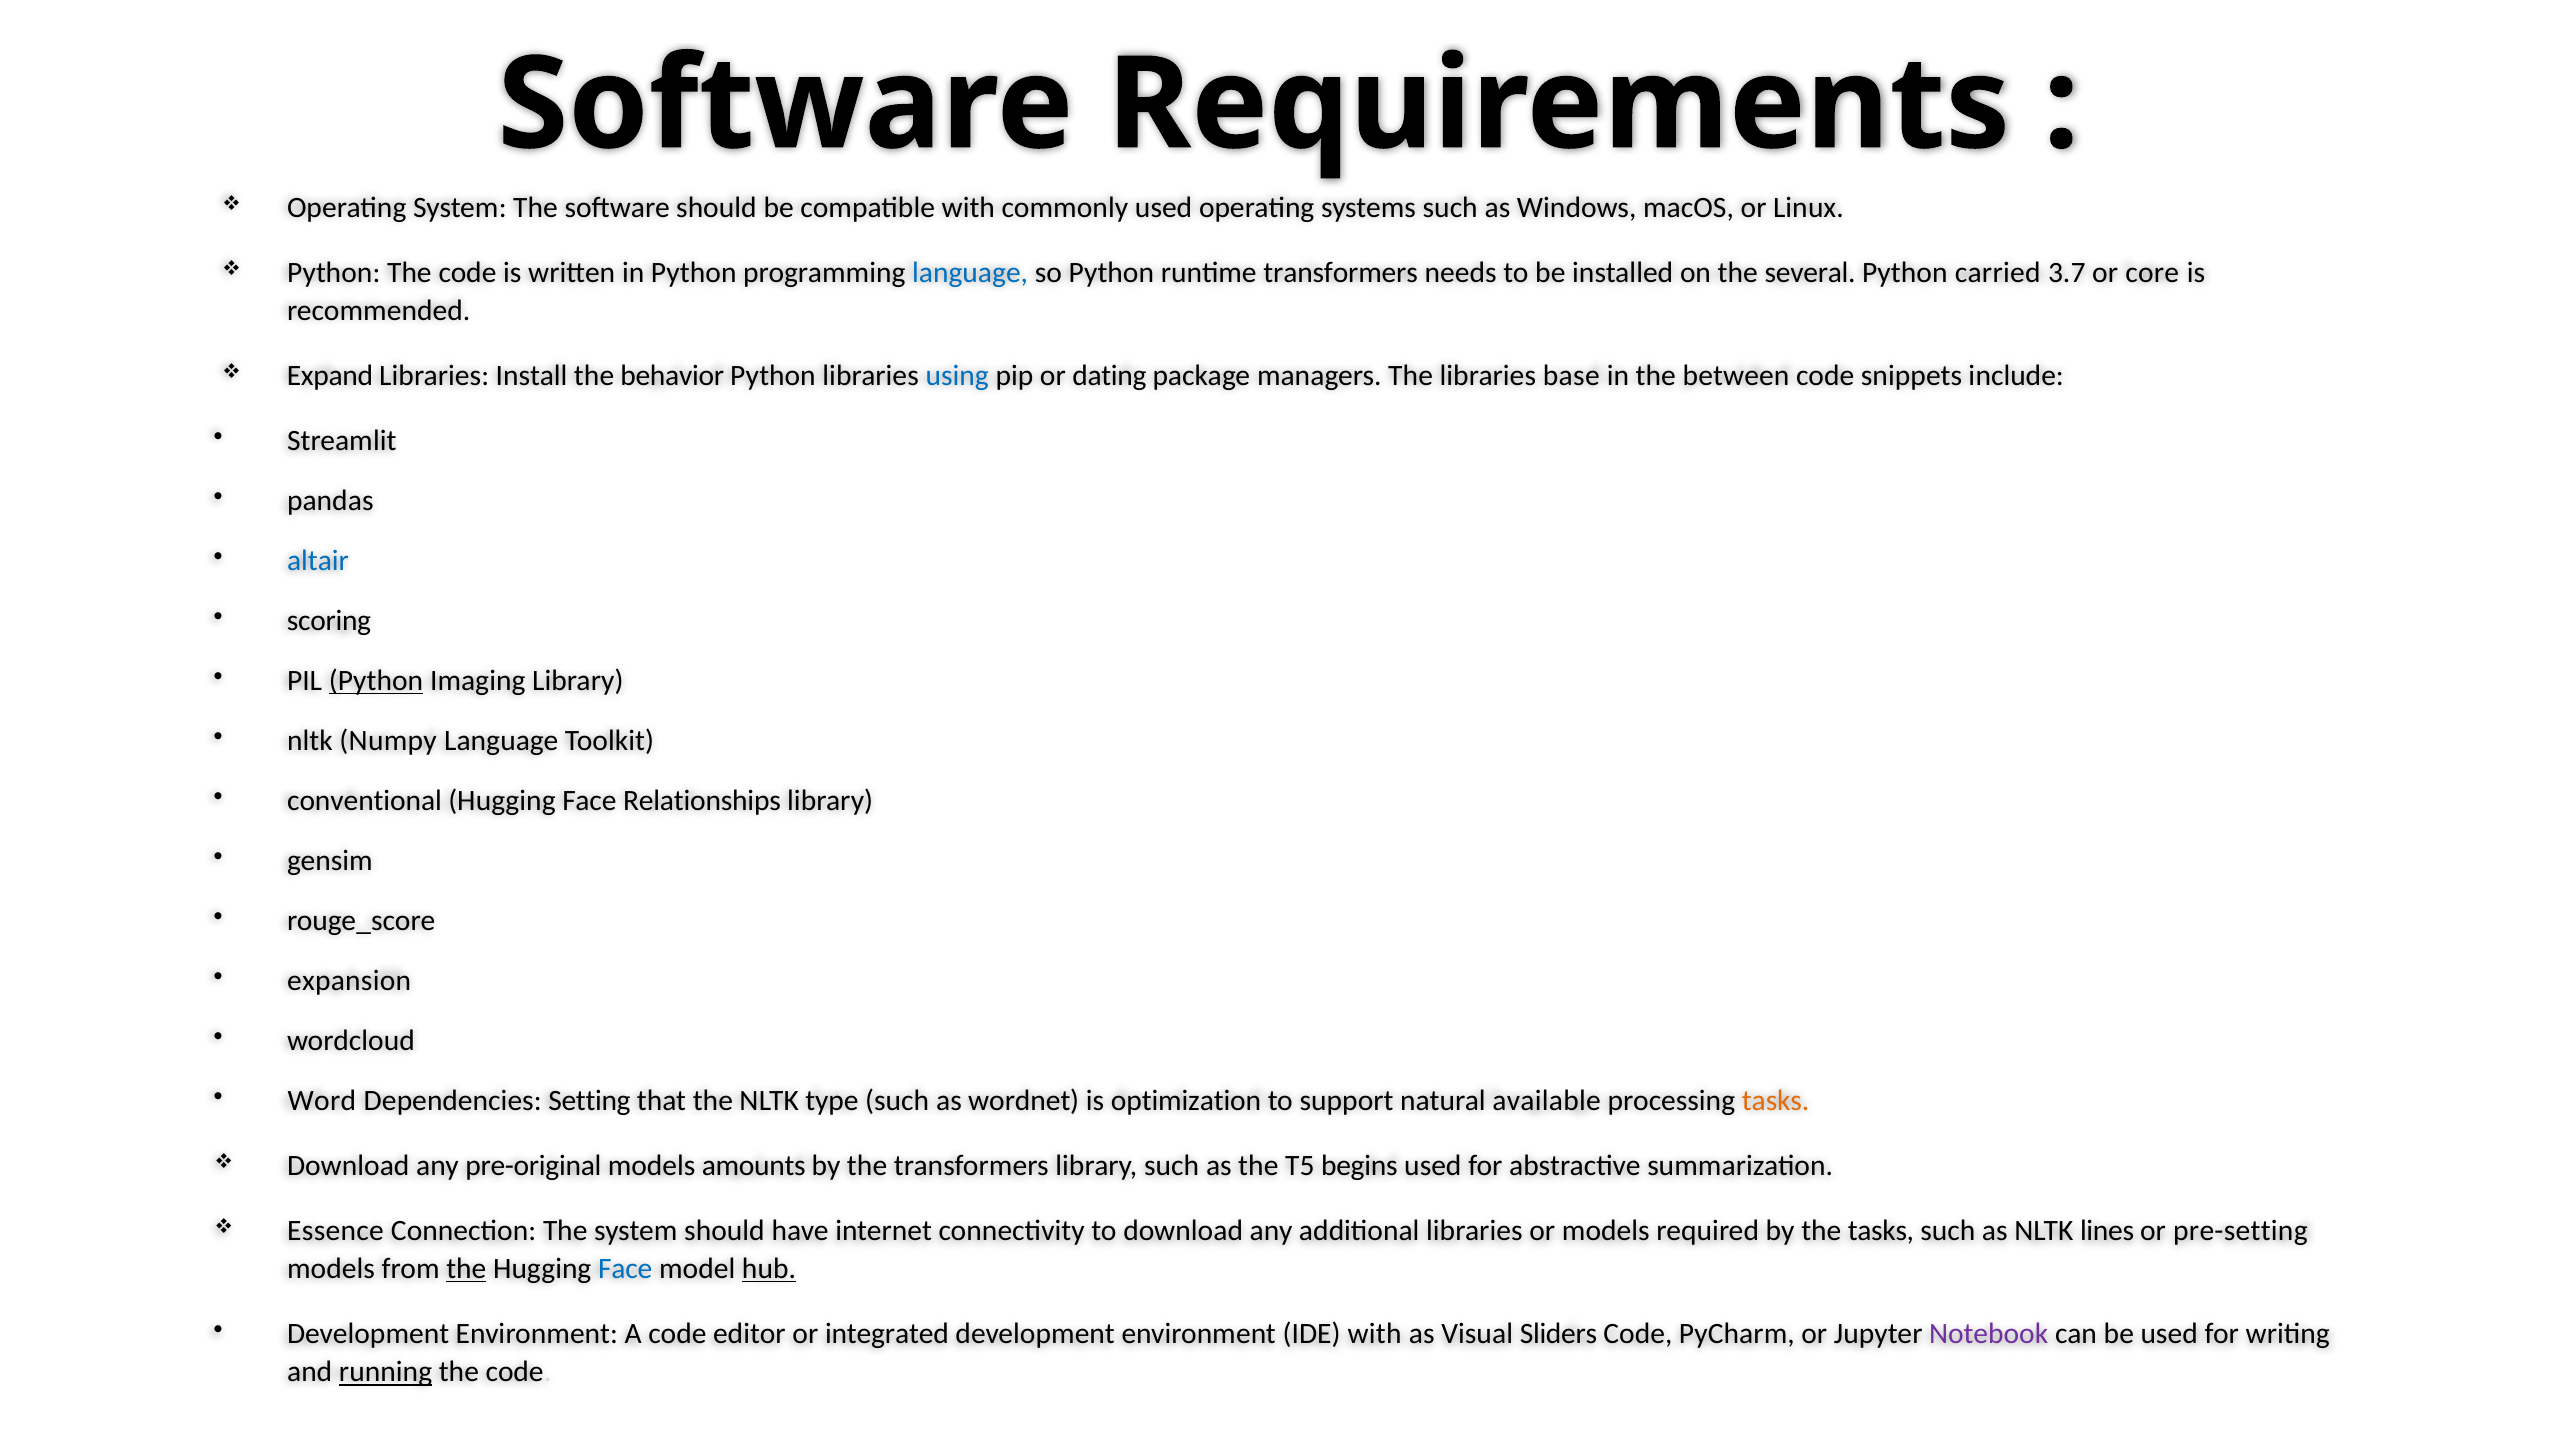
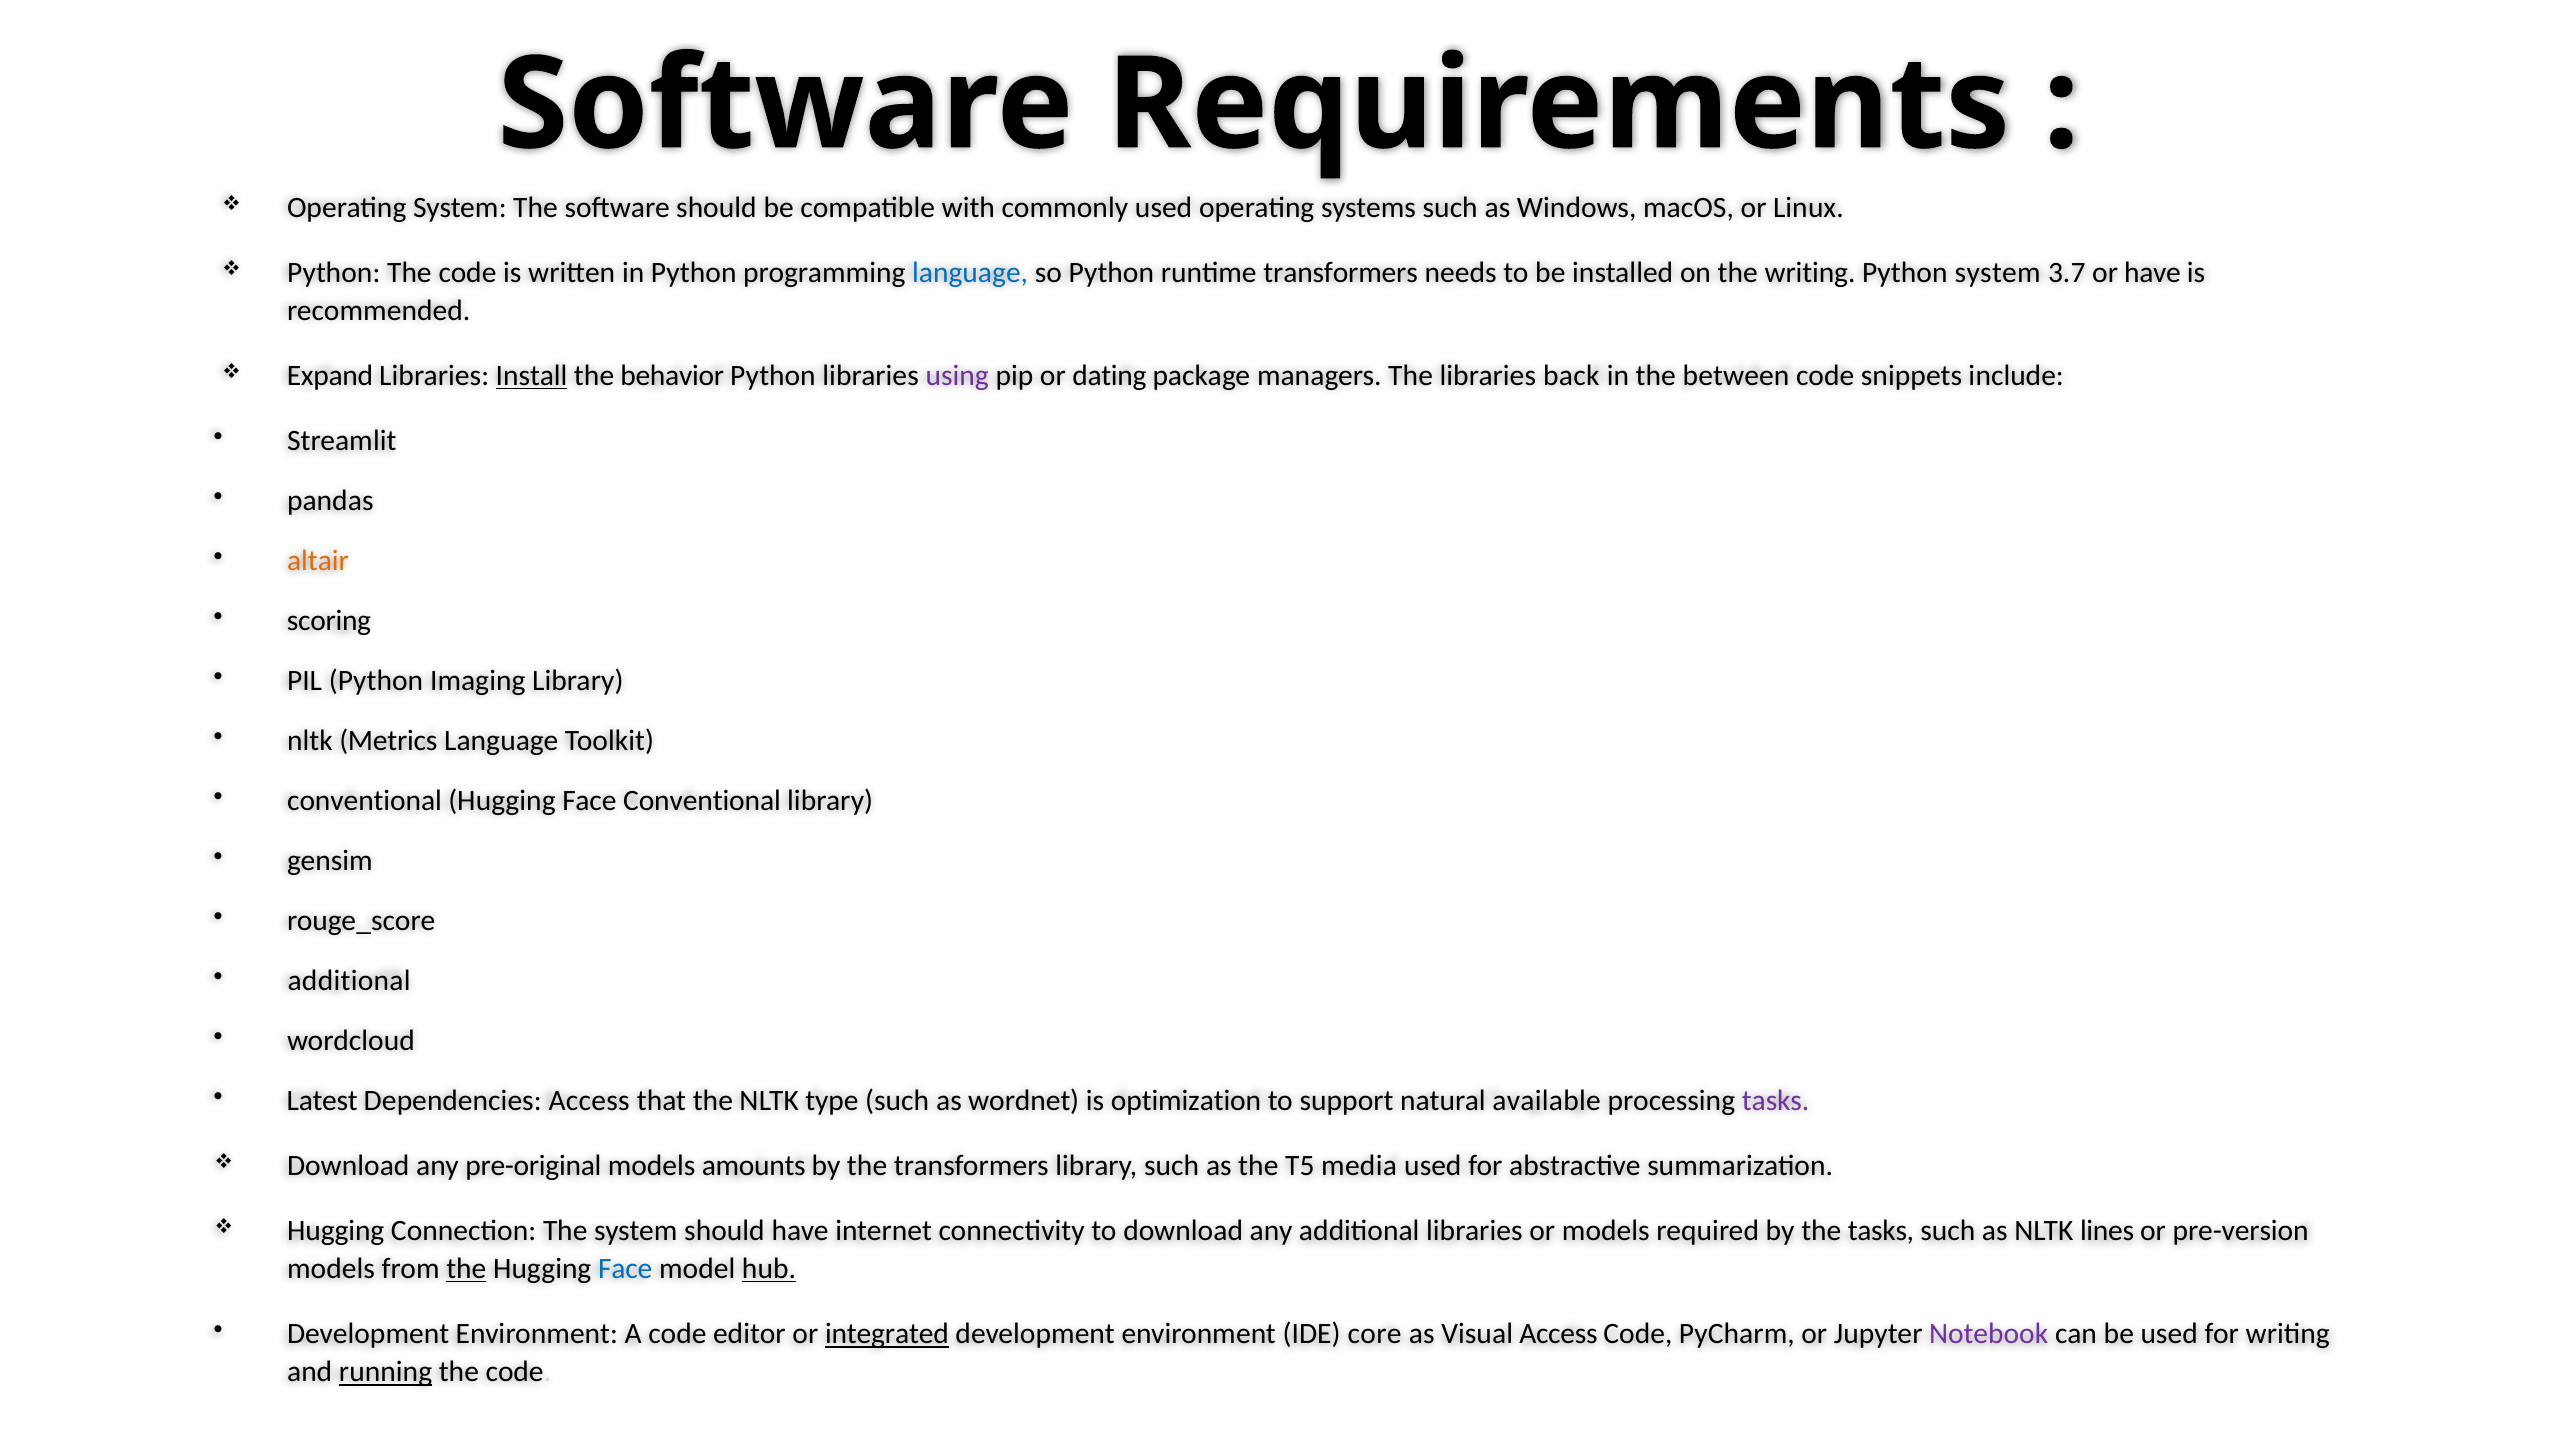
the several: several -> writing
Python carried: carried -> system
or core: core -> have
Install underline: none -> present
using colour: blue -> purple
base: base -> back
altair colour: blue -> orange
Python at (376, 681) underline: present -> none
Numpy: Numpy -> Metrics
Face Relationships: Relationships -> Conventional
expansion at (349, 981): expansion -> additional
Word: Word -> Latest
Dependencies Setting: Setting -> Access
tasks at (1776, 1100) colour: orange -> purple
begins: begins -> media
Essence at (336, 1231): Essence -> Hugging
pre-setting: pre-setting -> pre-version
integrated underline: none -> present
IDE with: with -> core
Visual Sliders: Sliders -> Access
